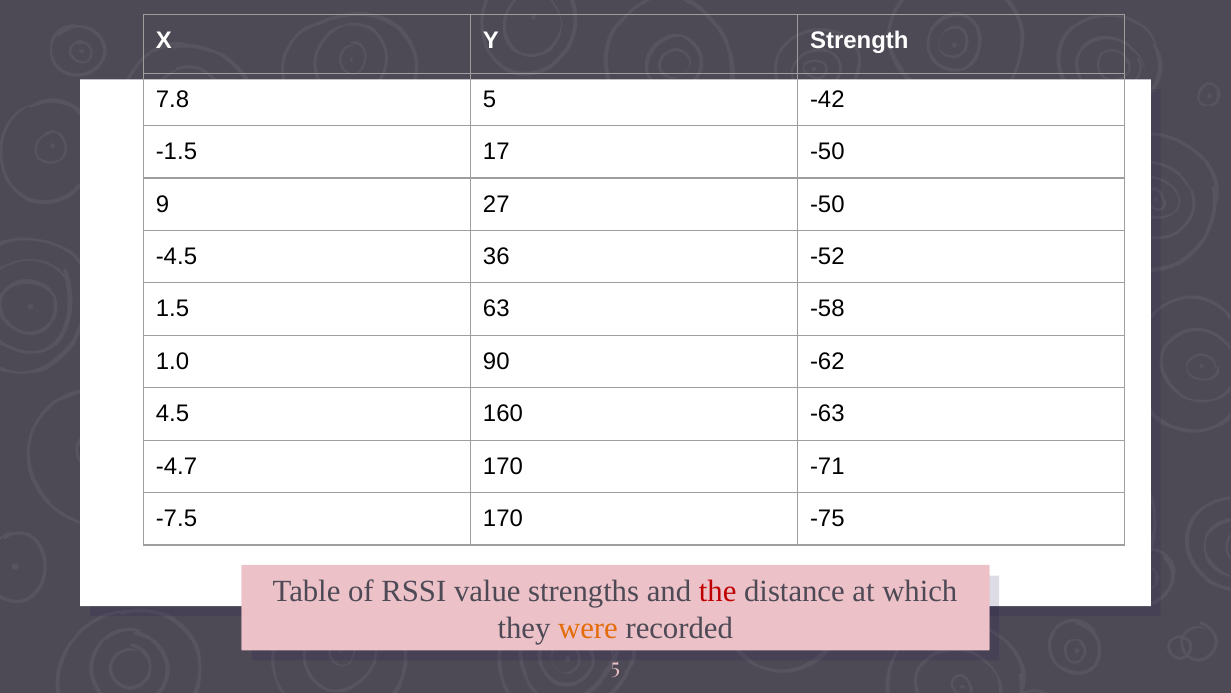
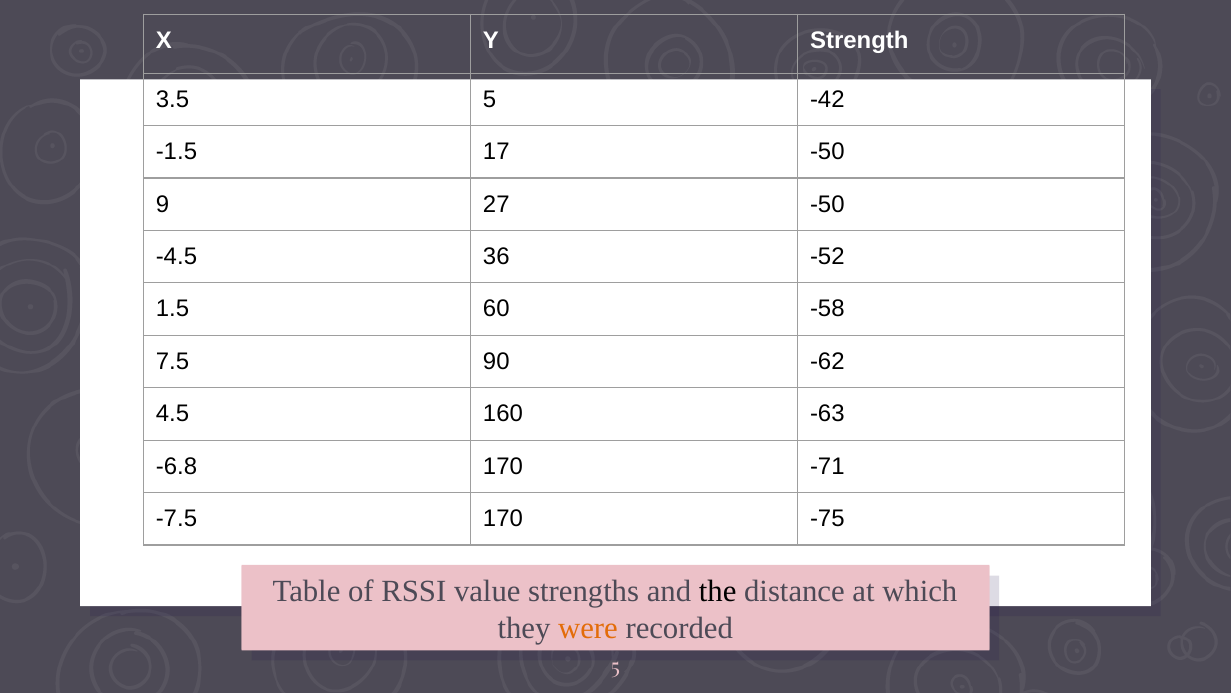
7.8: 7.8 -> 3.5
63: 63 -> 60
1.0: 1.0 -> 7.5
-4.7: -4.7 -> -6.8
the colour: red -> black
